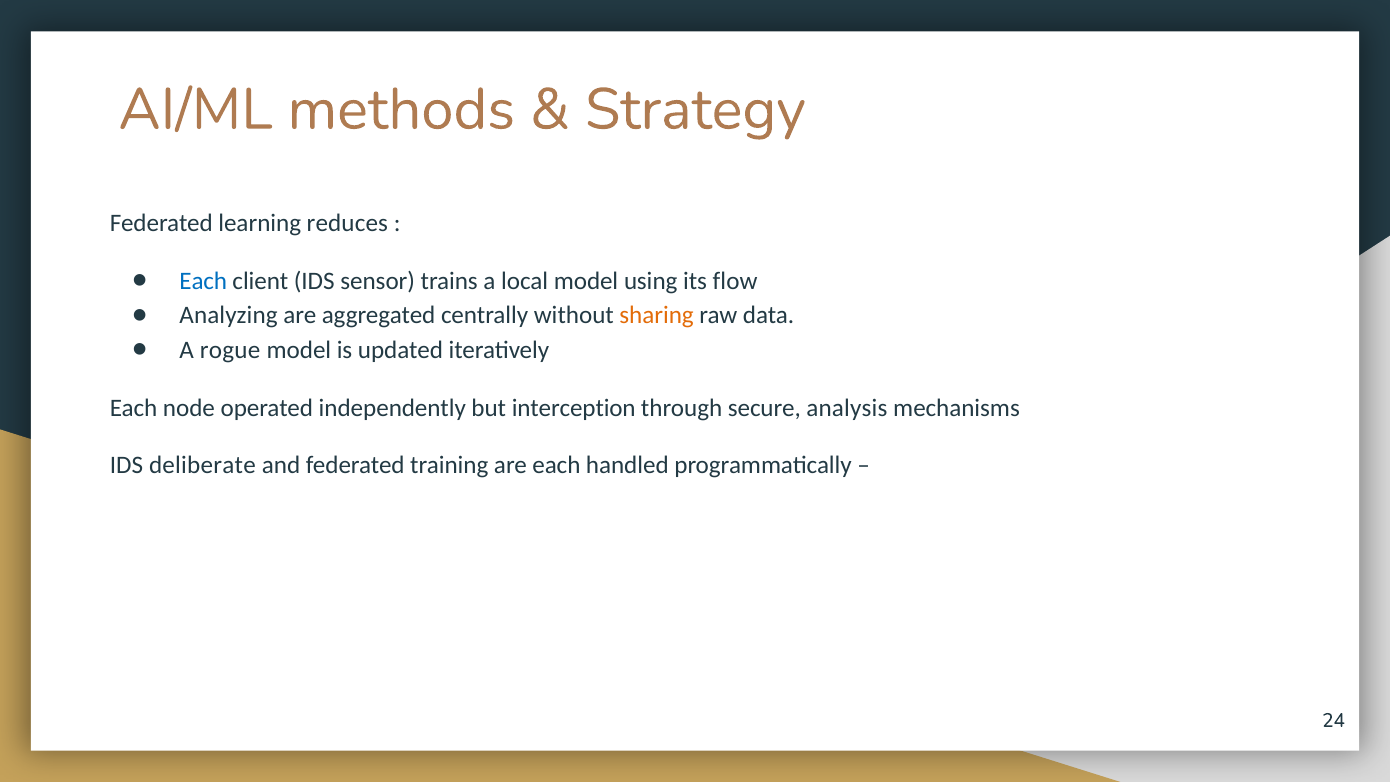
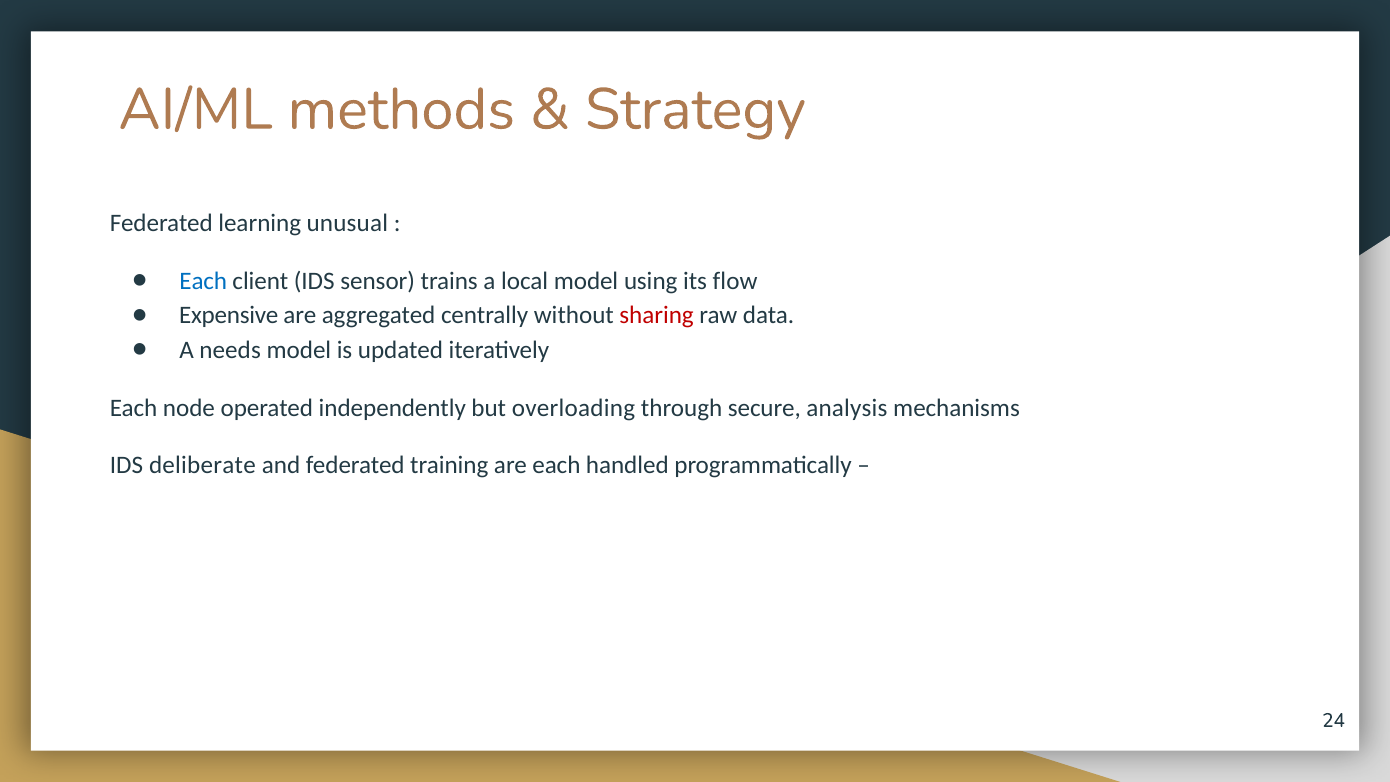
reduces: reduces -> unusual
Analyzing: Analyzing -> Expensive
sharing colour: orange -> red
rogue: rogue -> needs
interception: interception -> overloading
